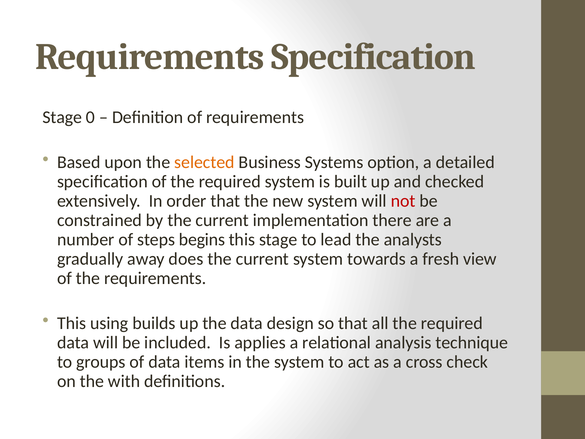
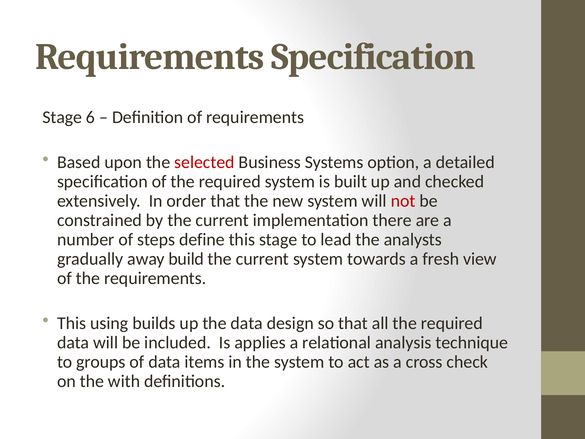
0: 0 -> 6
selected colour: orange -> red
begins: begins -> define
does: does -> build
